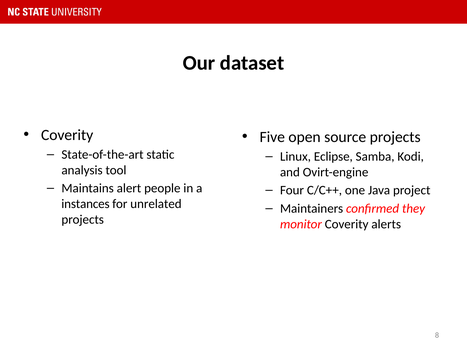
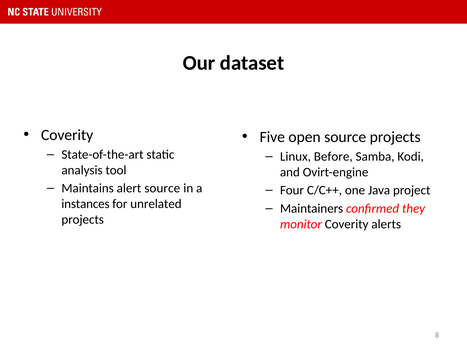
Eclipse: Eclipse -> Before
alert people: people -> source
